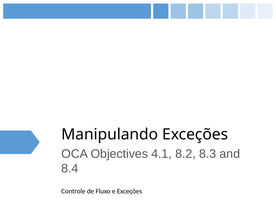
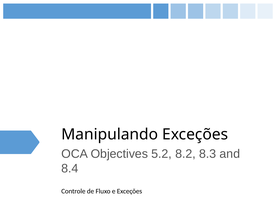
4.1: 4.1 -> 5.2
